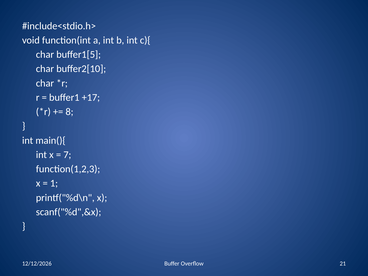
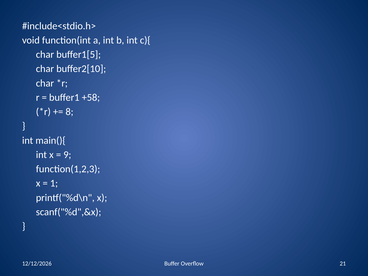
+17: +17 -> +58
7: 7 -> 9
